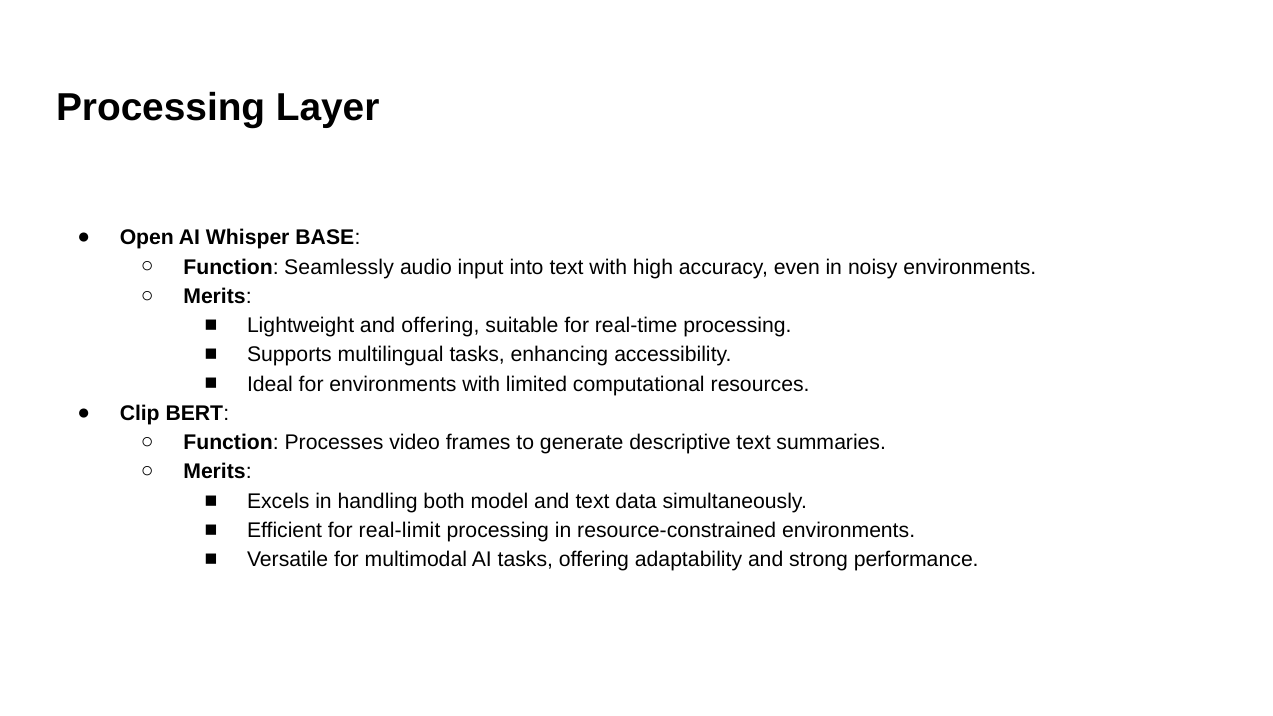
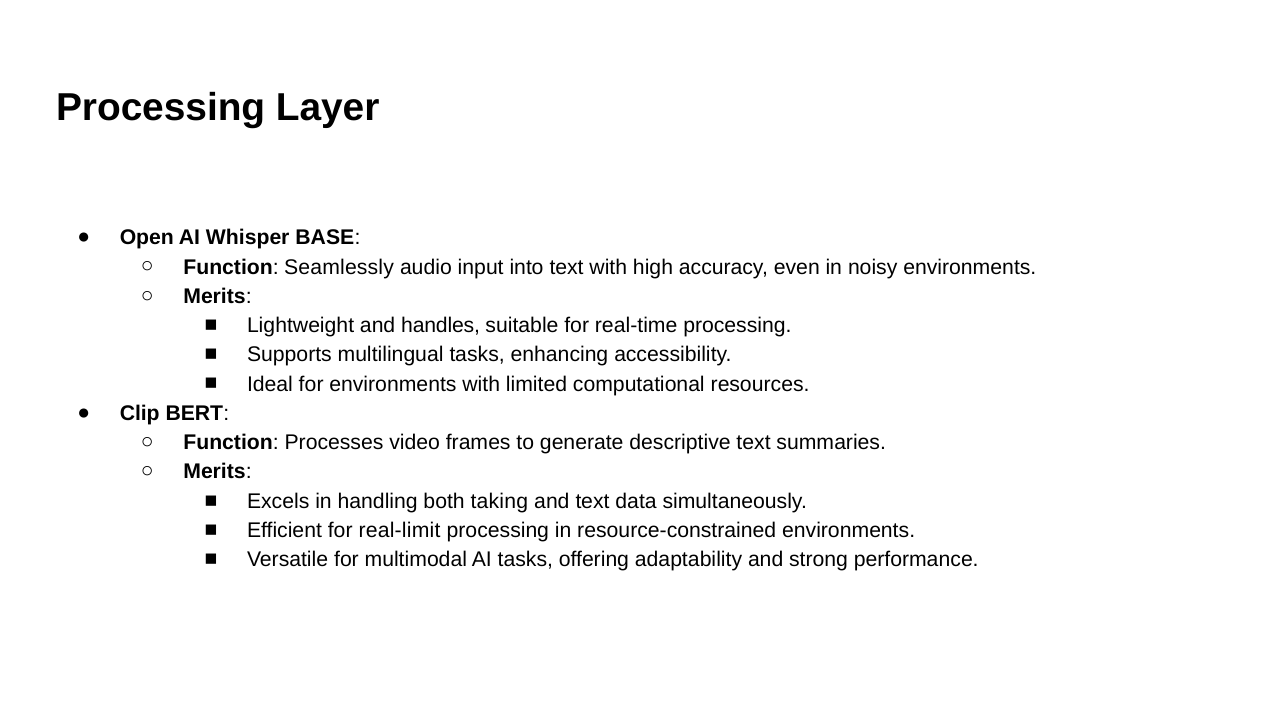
and offering: offering -> handles
model: model -> taking
